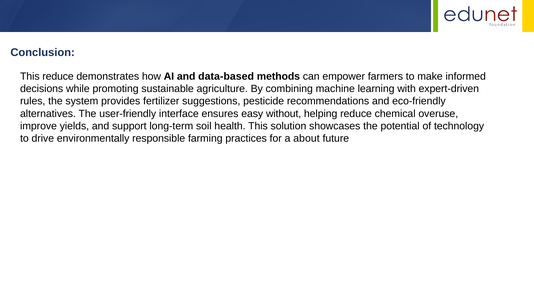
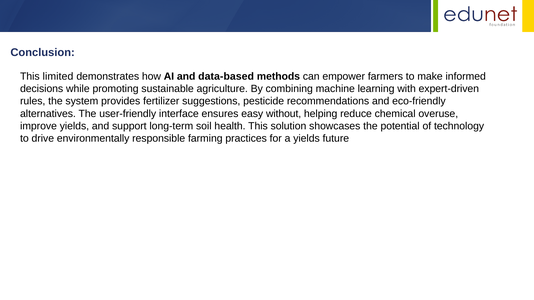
This reduce: reduce -> limited
a about: about -> yields
